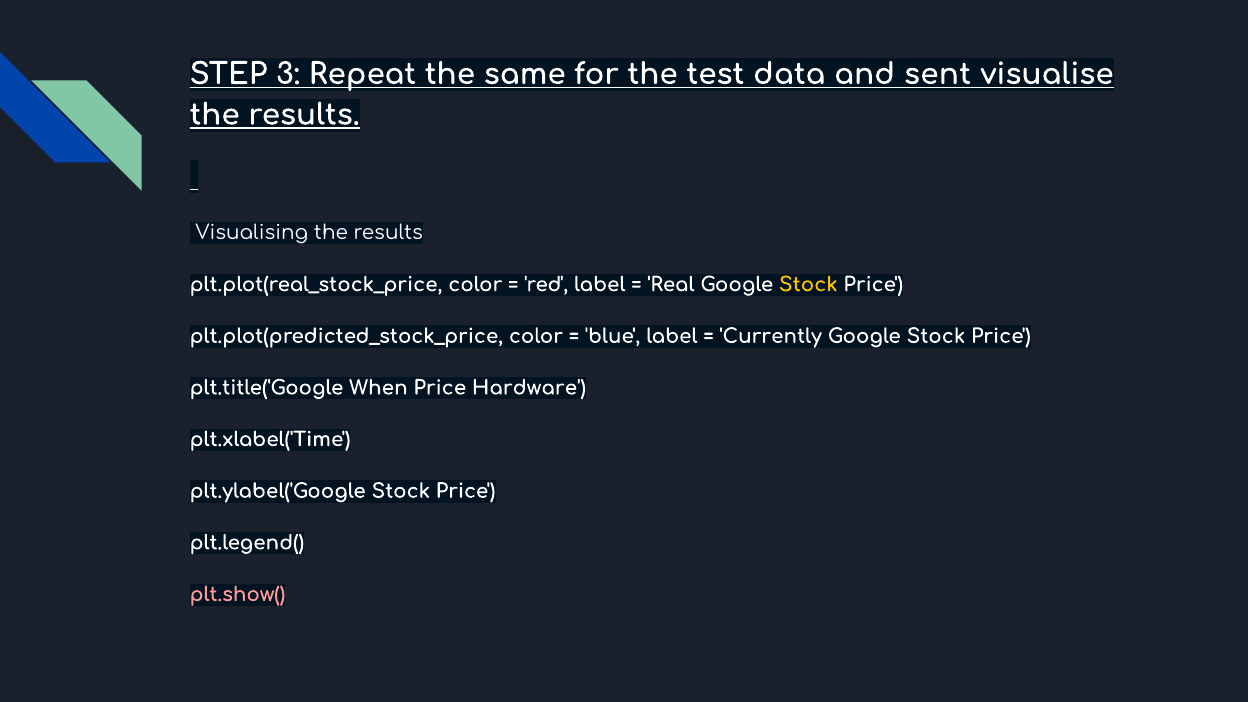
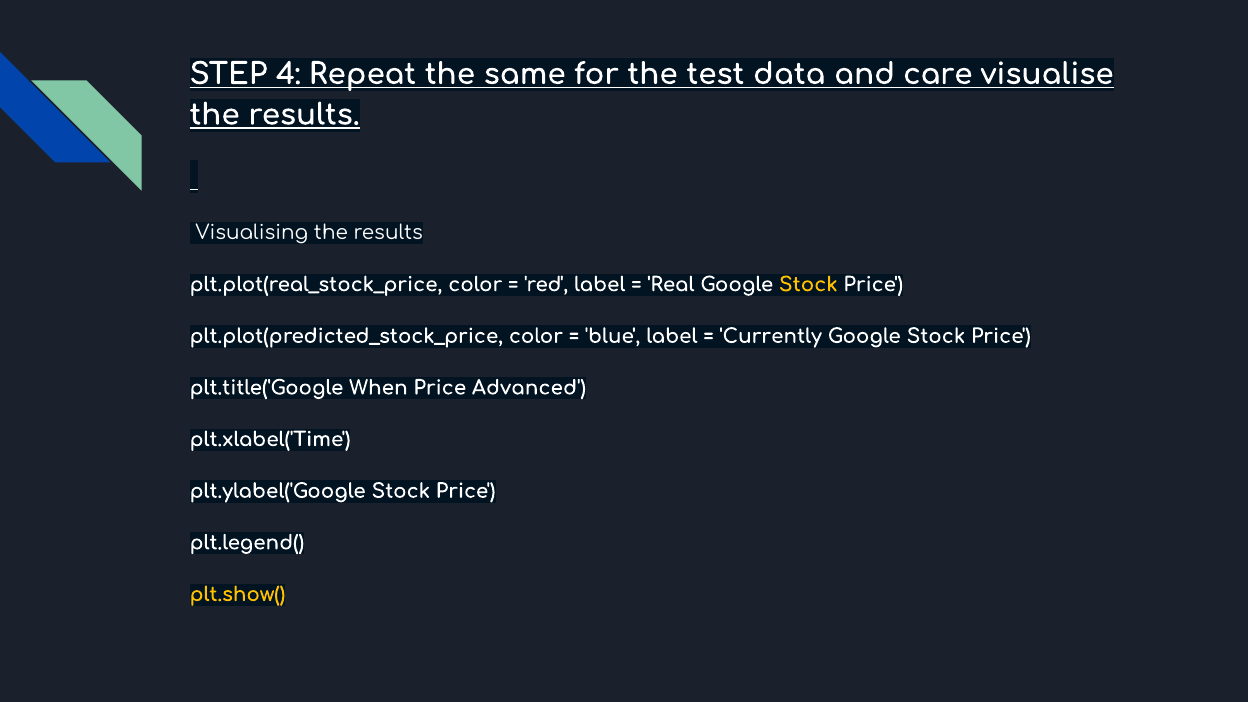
3: 3 -> 4
sent: sent -> care
Hardware: Hardware -> Advanced
plt.show( colour: pink -> yellow
